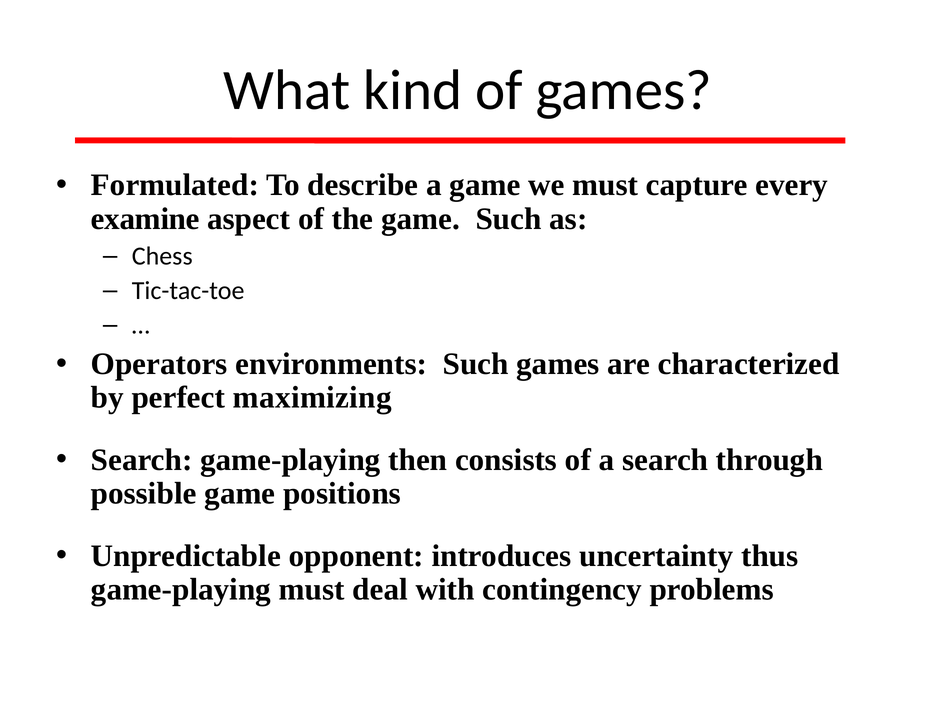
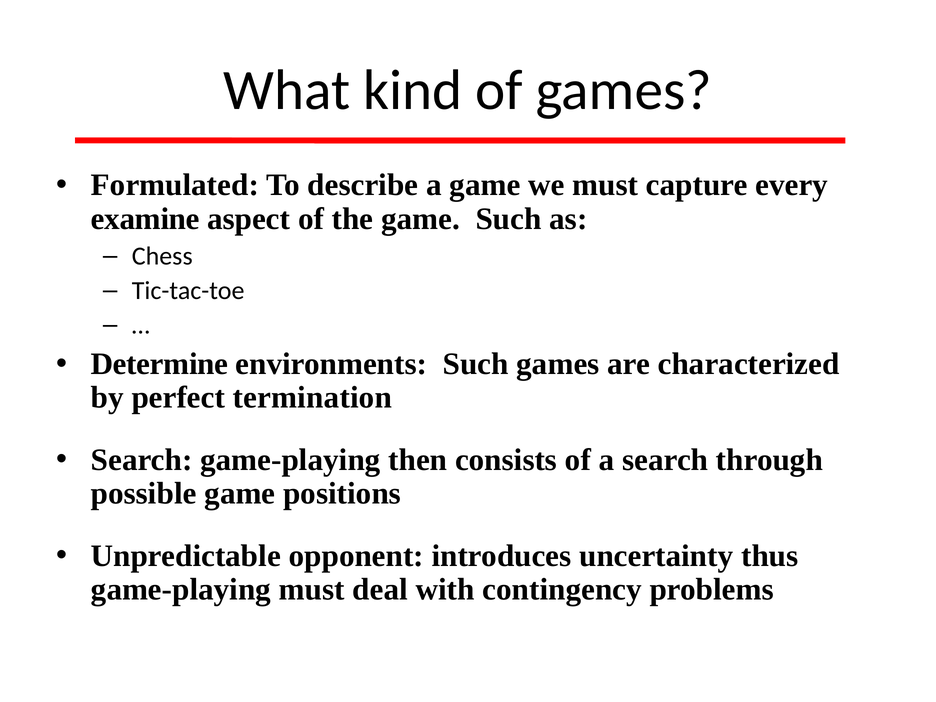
Operators: Operators -> Determine
maximizing: maximizing -> termination
